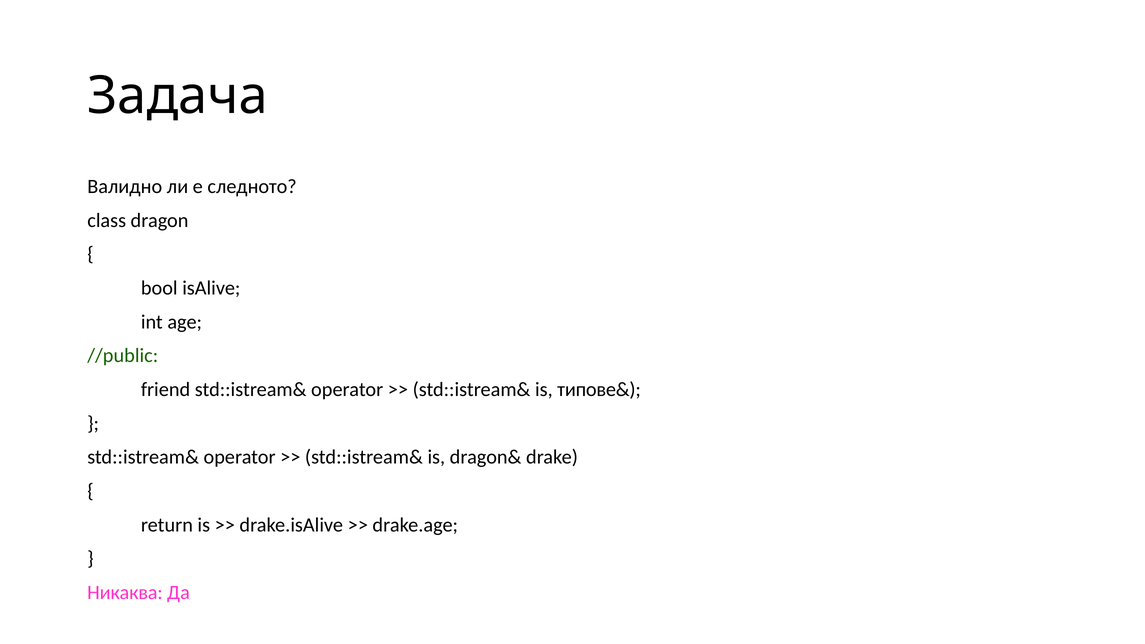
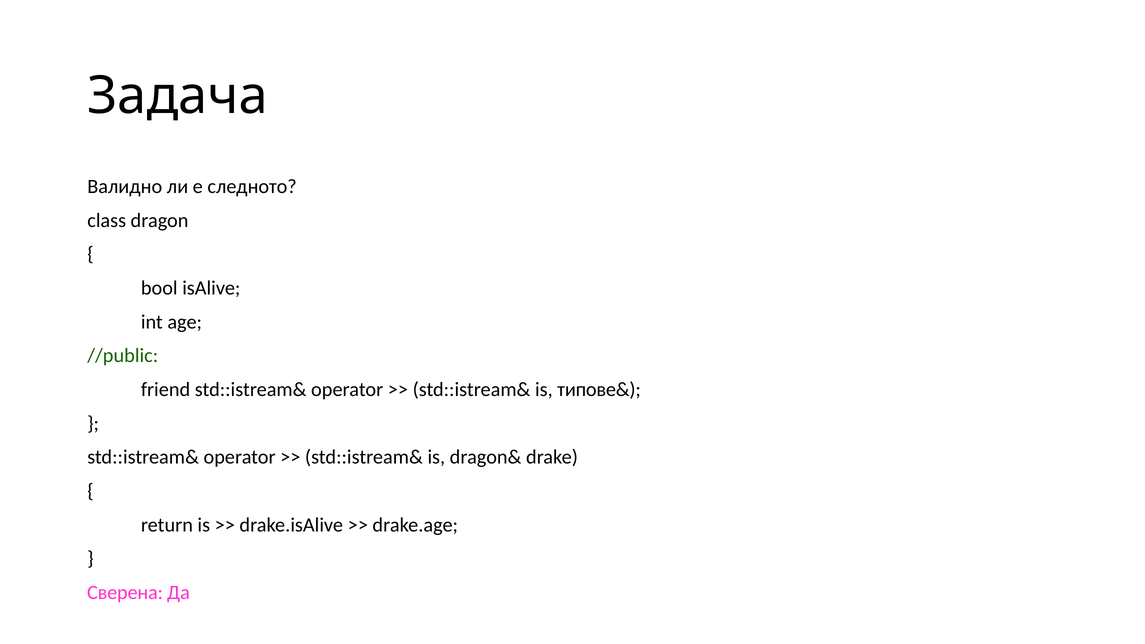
Никаква: Никаква -> Сверена
